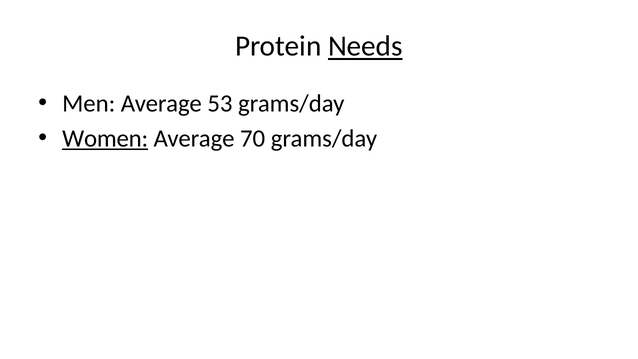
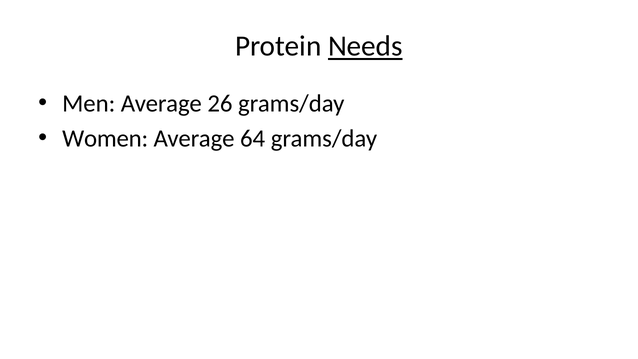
53: 53 -> 26
Women underline: present -> none
70: 70 -> 64
